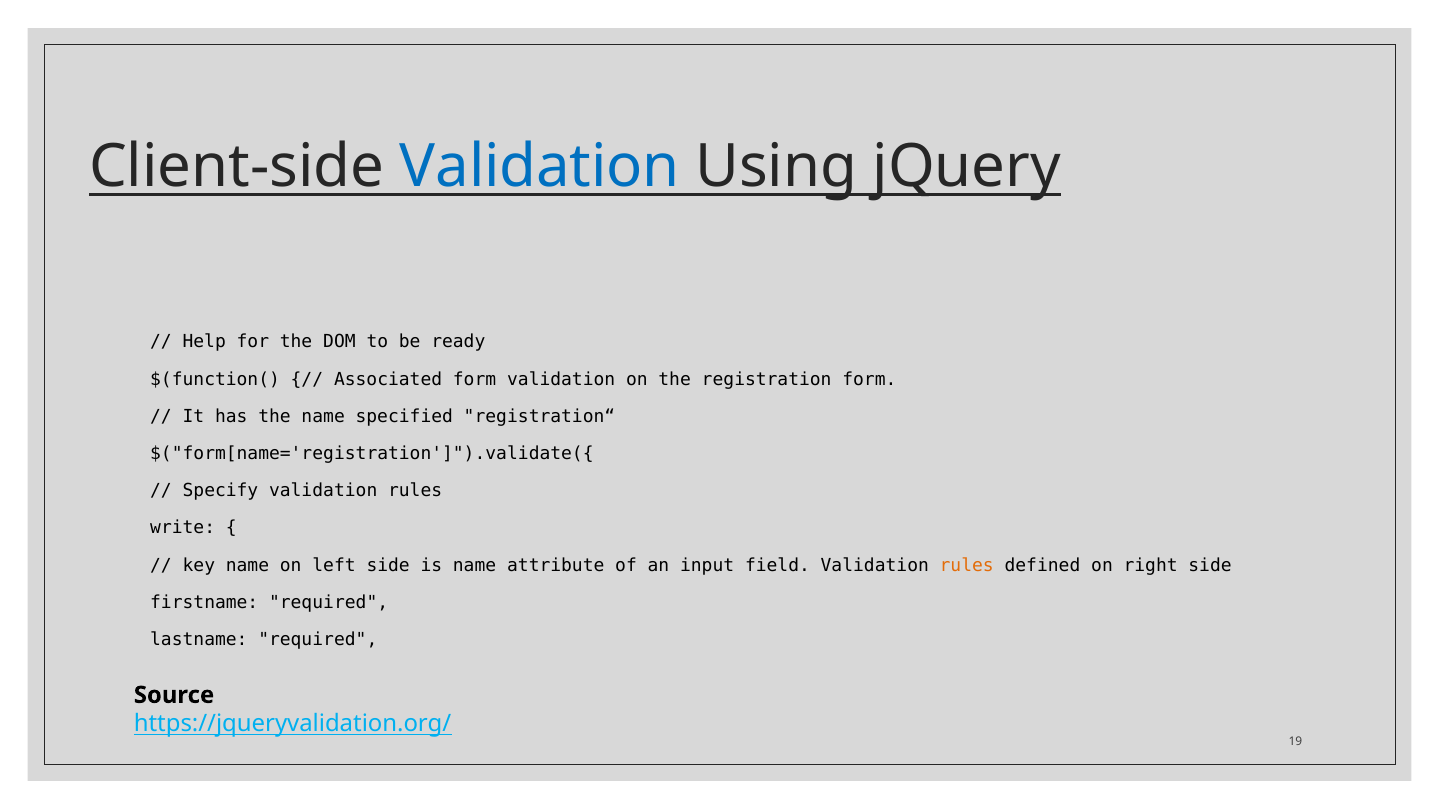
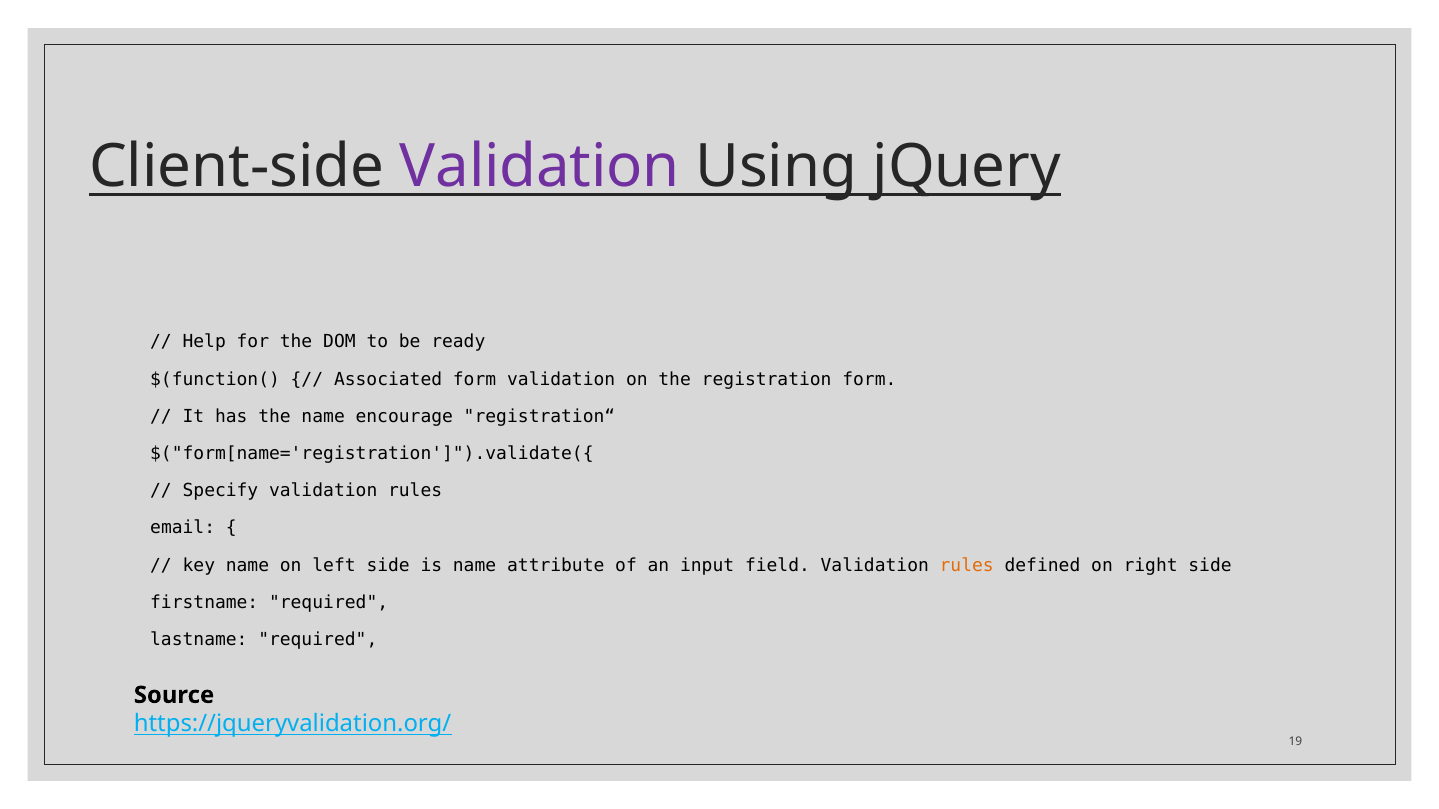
Validation at (540, 167) colour: blue -> purple
specified: specified -> encourage
write: write -> email
